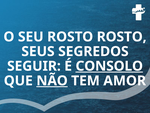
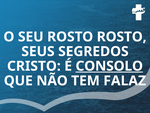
SEGUIR: SEGUIR -> CRISTO
NÃO underline: present -> none
AMOR: AMOR -> FALAZ
